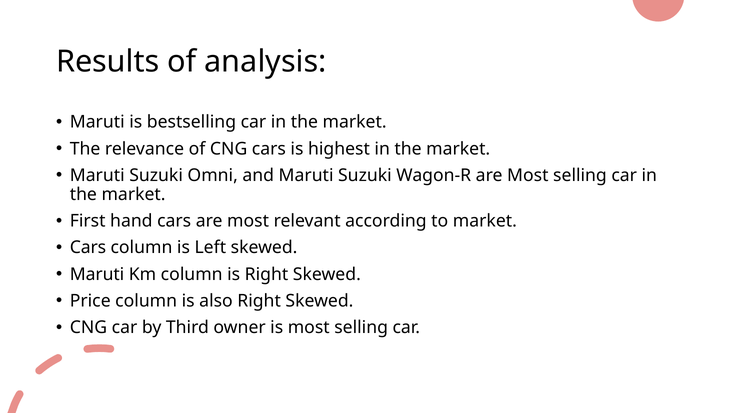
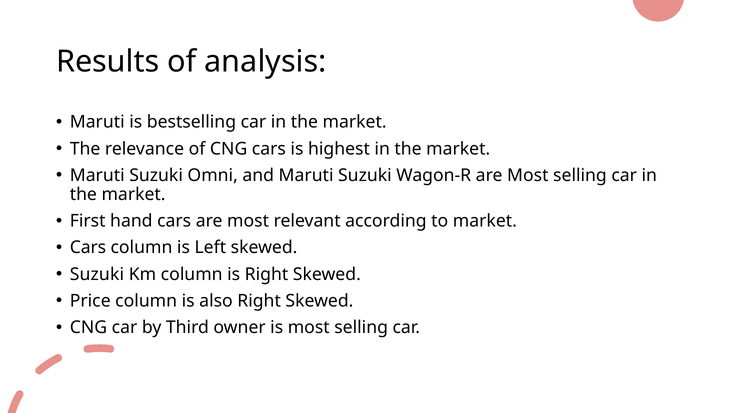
Maruti at (97, 275): Maruti -> Suzuki
